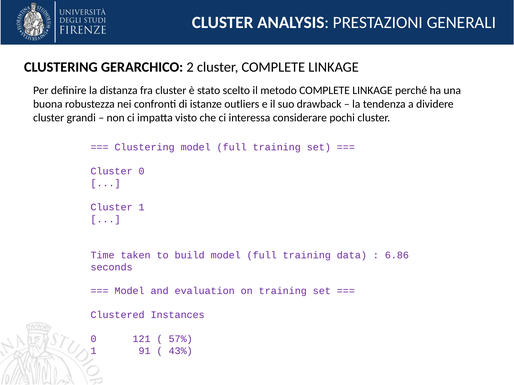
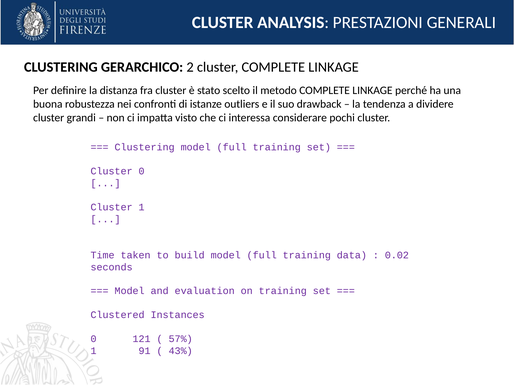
6.86: 6.86 -> 0.02
